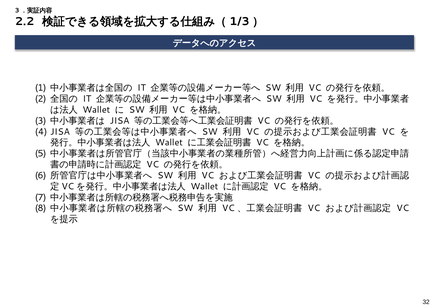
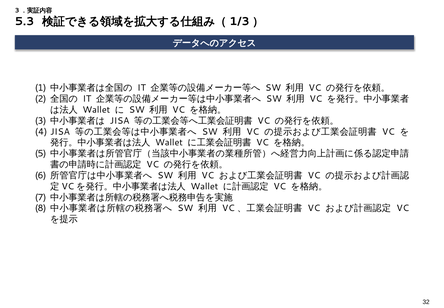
2.2: 2.2 -> 5.3
